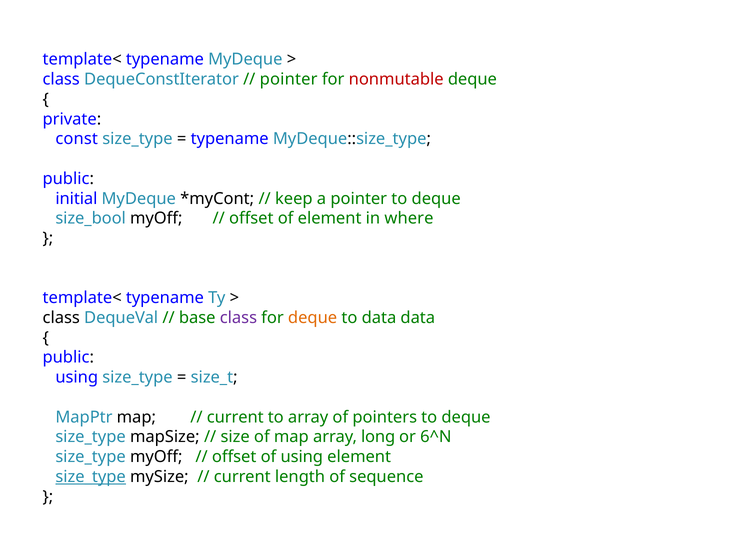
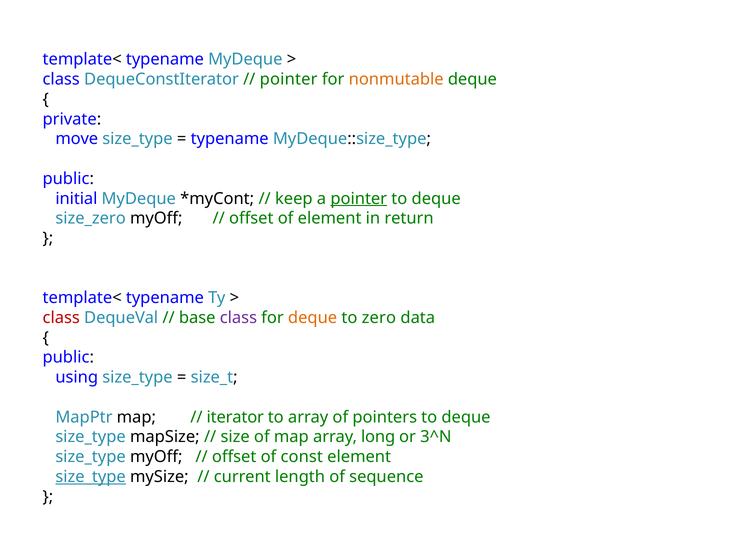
nonmutable colour: red -> orange
const: const -> move
pointer at (359, 199) underline: none -> present
size_bool: size_bool -> size_zero
where: where -> return
class at (61, 318) colour: black -> red
to data: data -> zero
current at (235, 417): current -> iterator
6^N: 6^N -> 3^N
of using: using -> const
